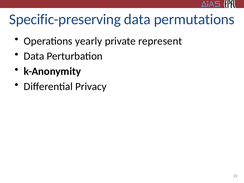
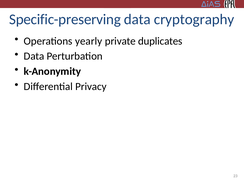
permutations: permutations -> cryptography
represent: represent -> duplicates
